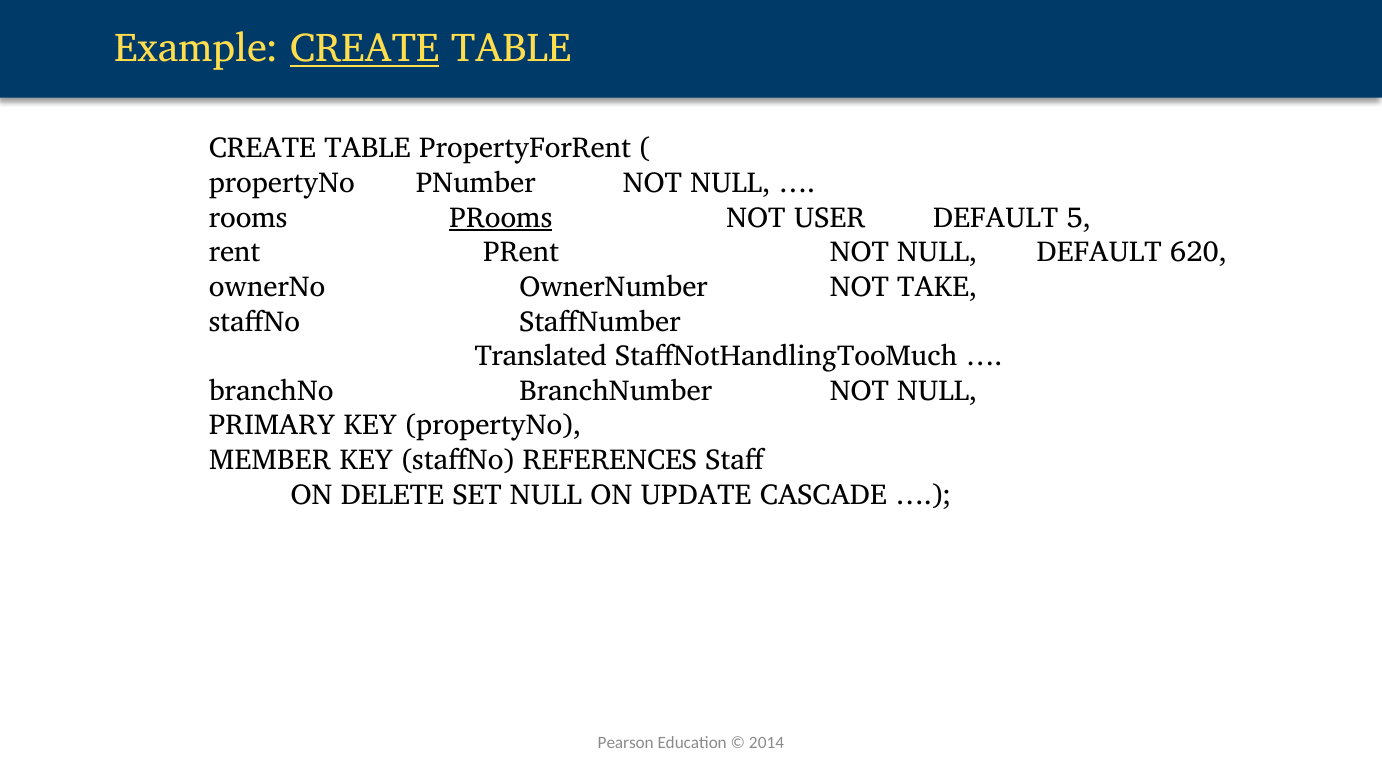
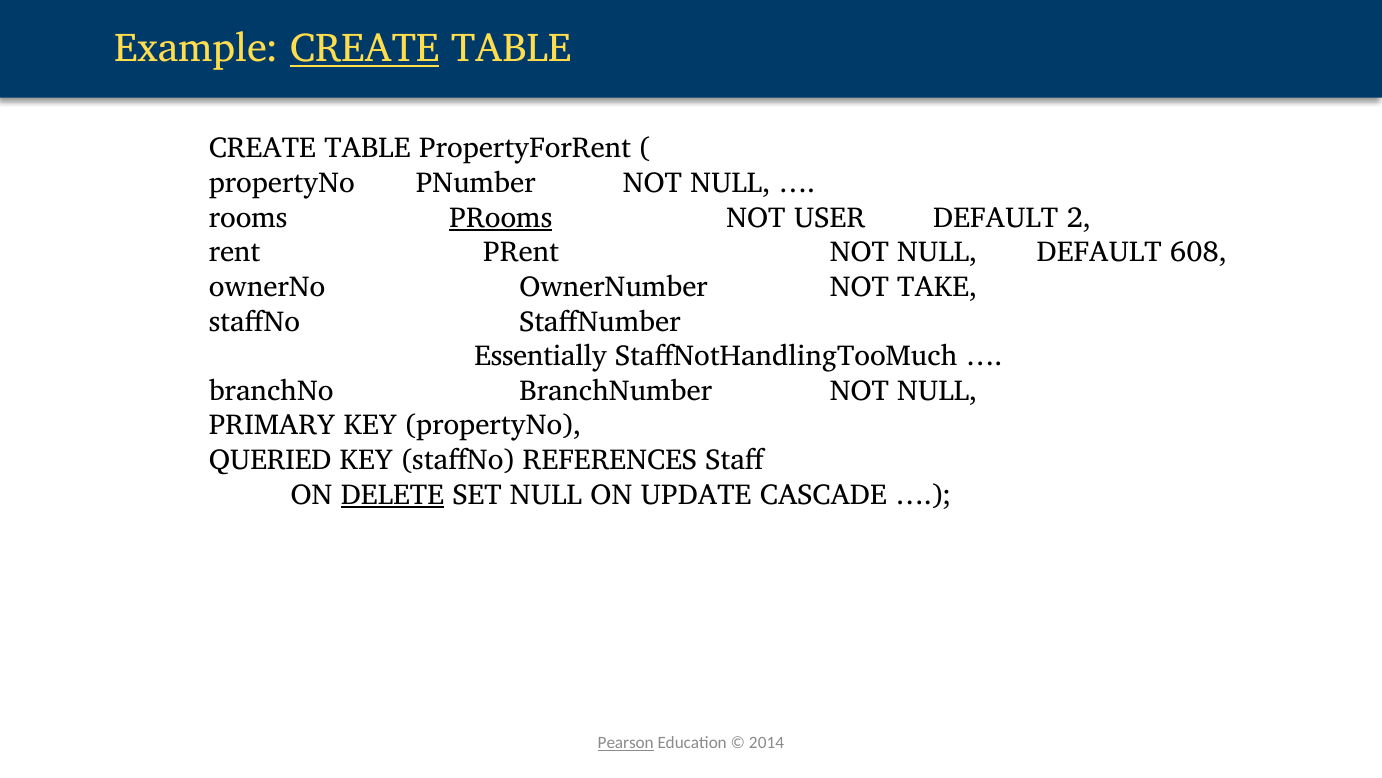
5: 5 -> 2
620: 620 -> 608
Translated: Translated -> Essentially
MEMBER: MEMBER -> QUERIED
DELETE underline: none -> present
Pearson underline: none -> present
